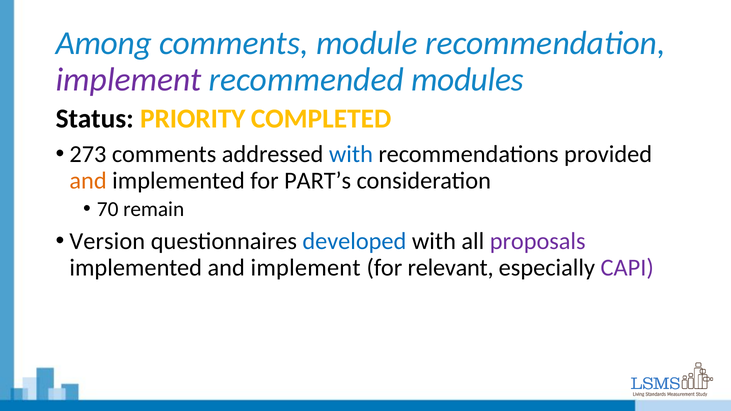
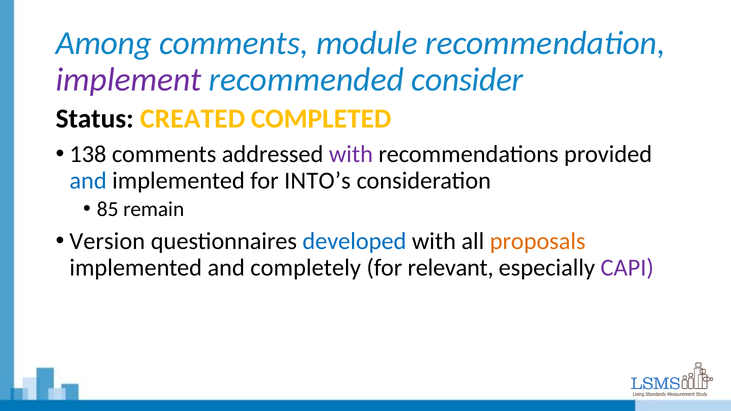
modules: modules -> consider
PRIORITY: PRIORITY -> CREATED
273: 273 -> 138
with at (351, 154) colour: blue -> purple
and at (88, 181) colour: orange -> blue
PART’s: PART’s -> INTO’s
70: 70 -> 85
proposals colour: purple -> orange
and implement: implement -> completely
